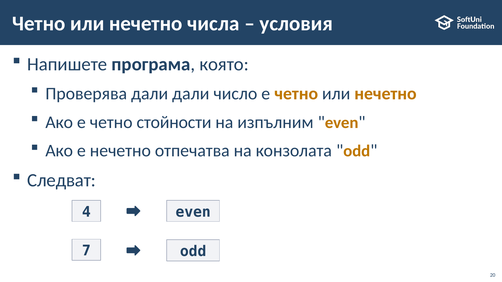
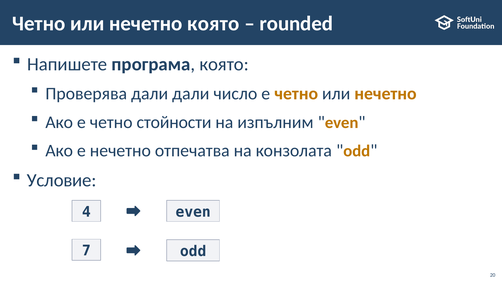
нечетно числа: числа -> която
условия: условия -> rounded
Следват: Следват -> Условие
